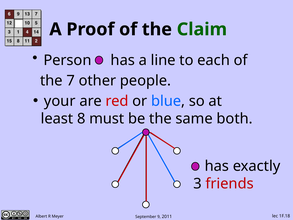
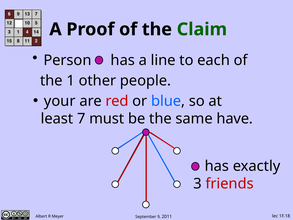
7: 7 -> 1
8: 8 -> 7
both: both -> have
